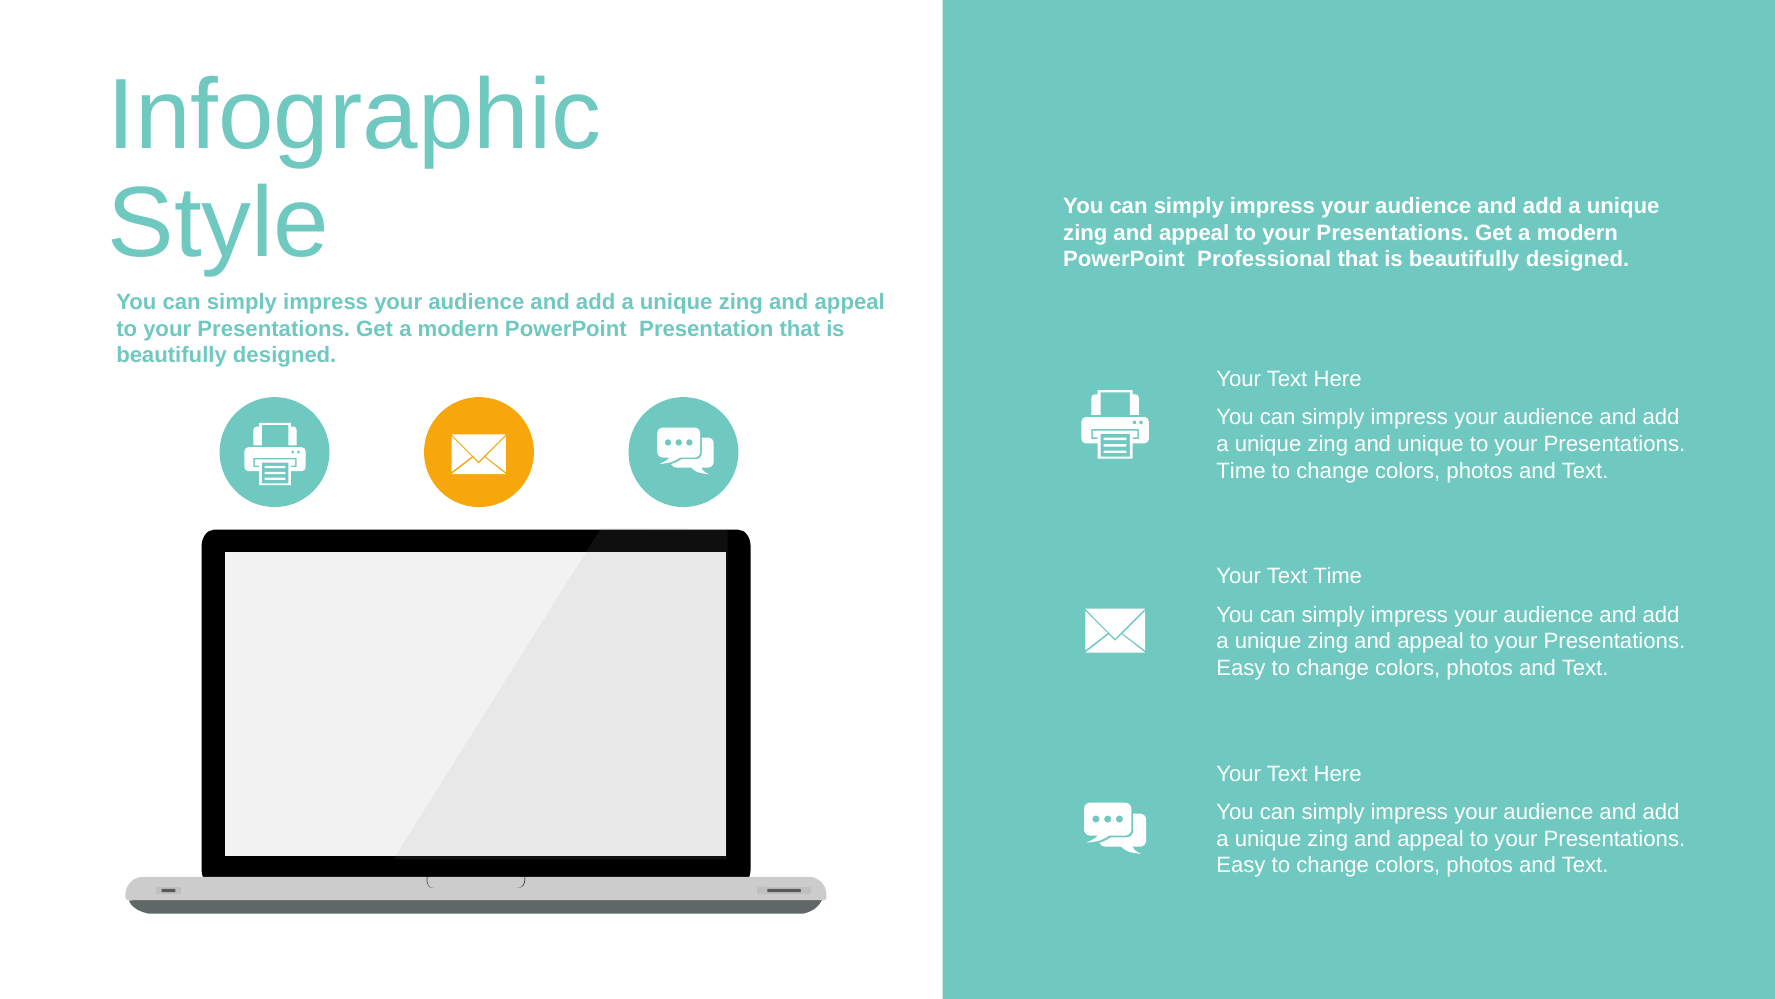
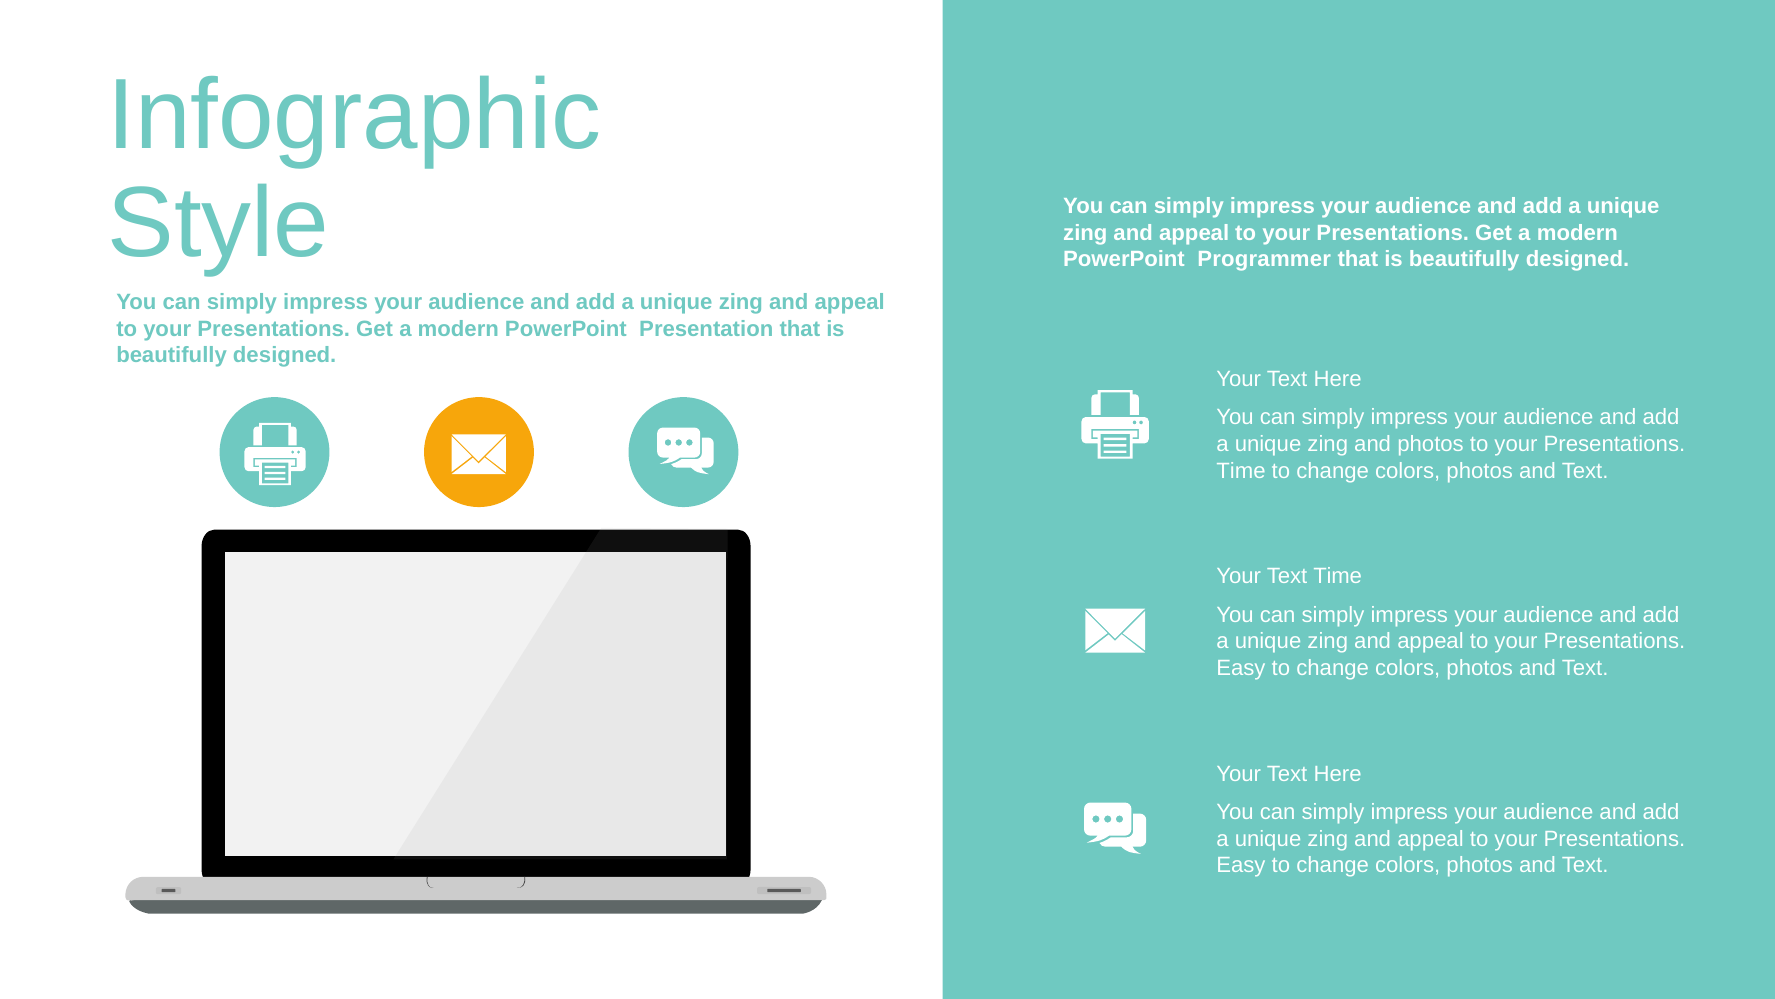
Professional: Professional -> Programmer
and unique: unique -> photos
